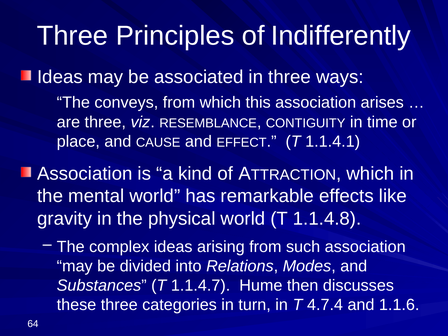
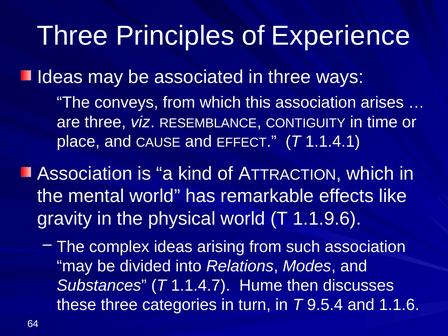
Indifferently: Indifferently -> Experience
1.1.4.8: 1.1.4.8 -> 1.1.9.6
4.7.4: 4.7.4 -> 9.5.4
